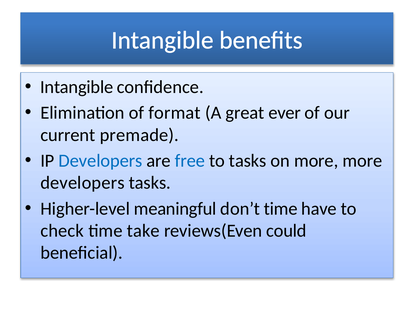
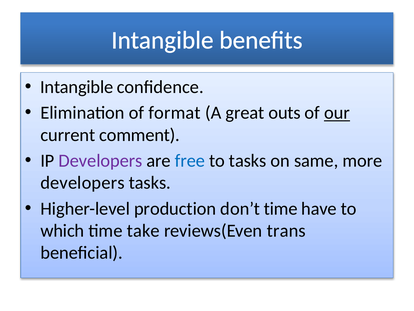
ever: ever -> outs
our underline: none -> present
premade: premade -> comment
Developers at (101, 160) colour: blue -> purple
on more: more -> same
meaningful: meaningful -> production
check: check -> which
could: could -> trans
